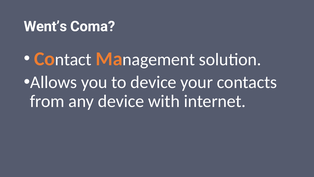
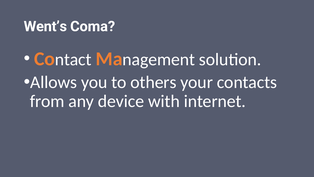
to device: device -> others
